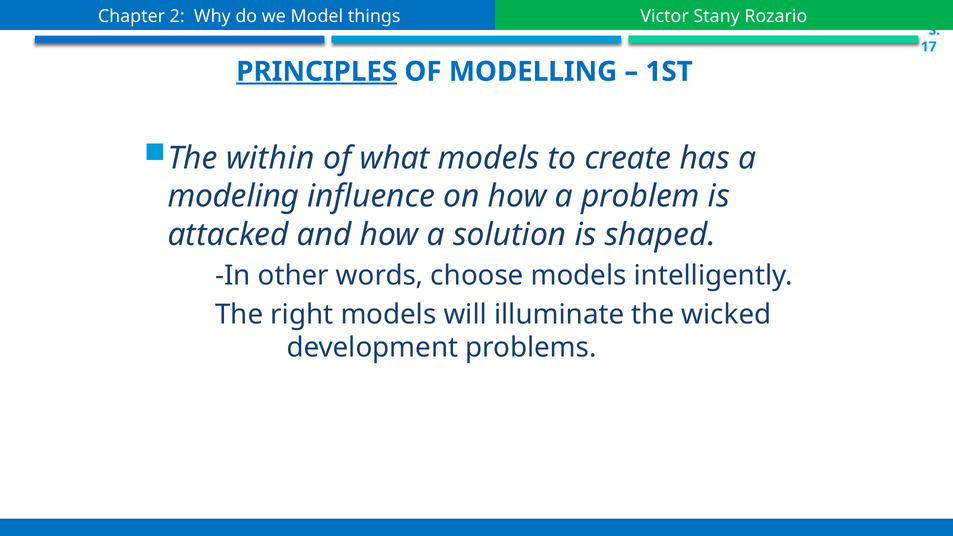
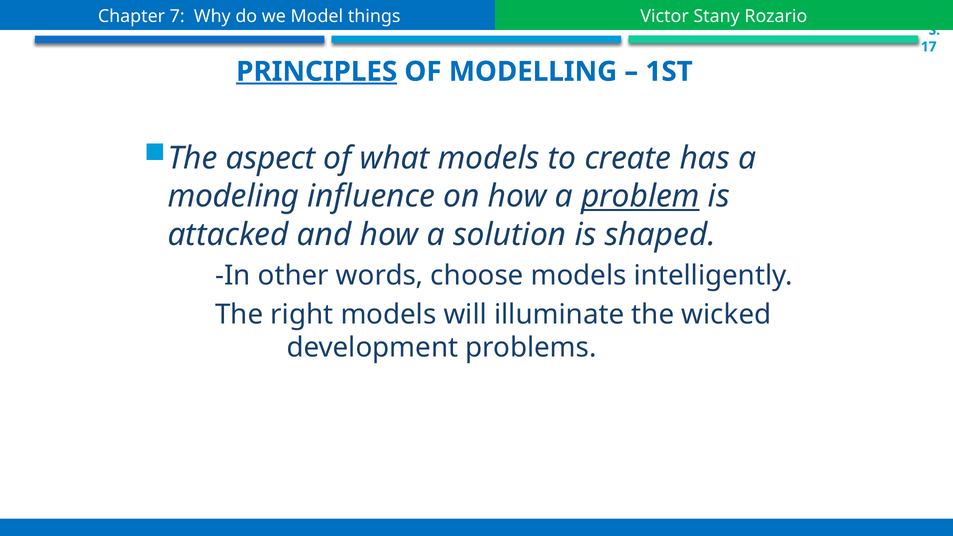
2: 2 -> 7
within: within -> aspect
problem underline: none -> present
